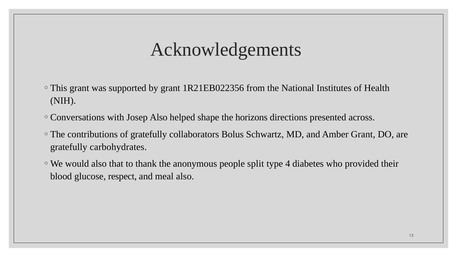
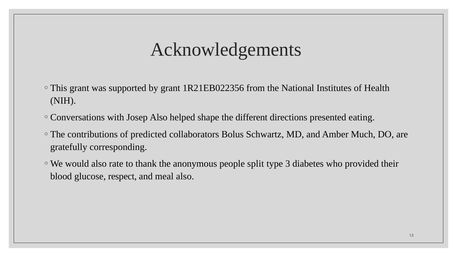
horizons: horizons -> different
across: across -> eating
of gratefully: gratefully -> predicted
Amber Grant: Grant -> Much
carbohydrates: carbohydrates -> corresponding
that: that -> rate
4: 4 -> 3
